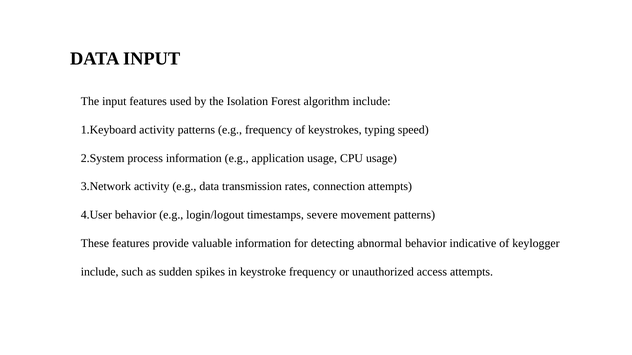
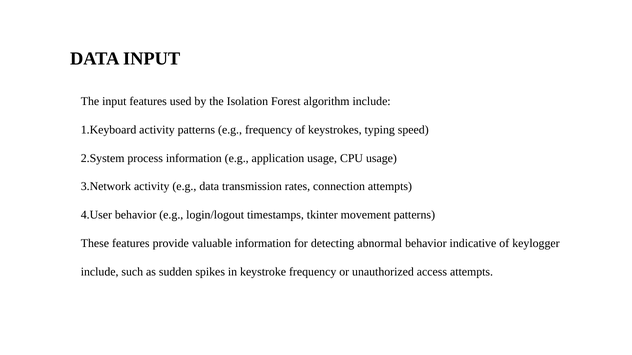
severe: severe -> tkinter
